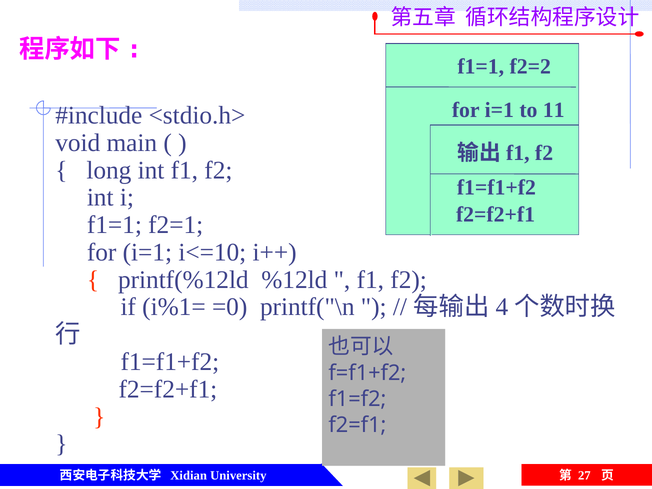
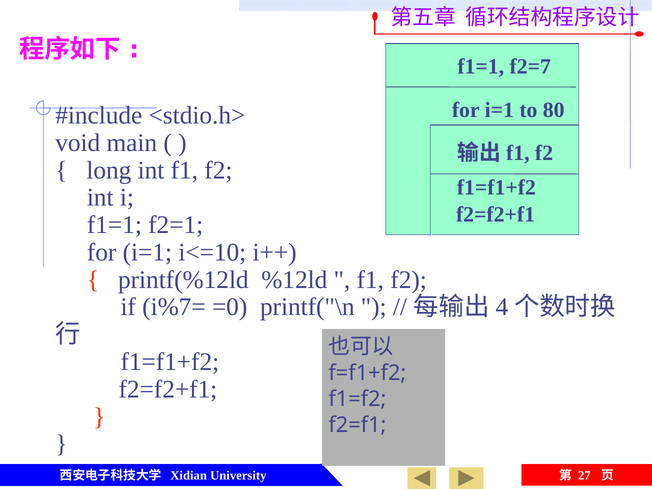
f2=2: f2=2 -> f2=7
11: 11 -> 80
i%1=: i%1= -> i%7=
